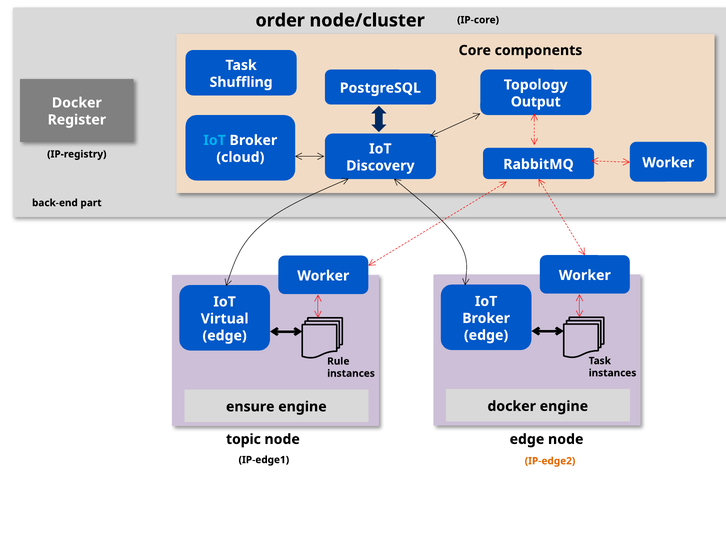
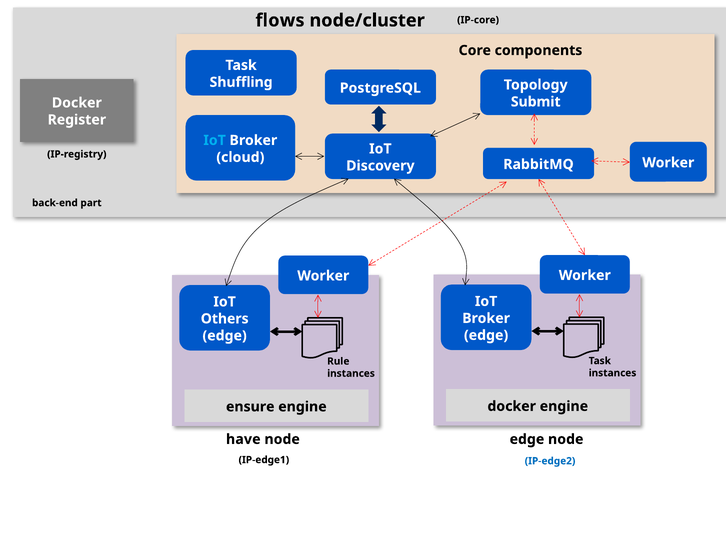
order: order -> flows
Output: Output -> Submit
Virtual: Virtual -> Others
topic: topic -> have
IP-edge2 colour: orange -> blue
